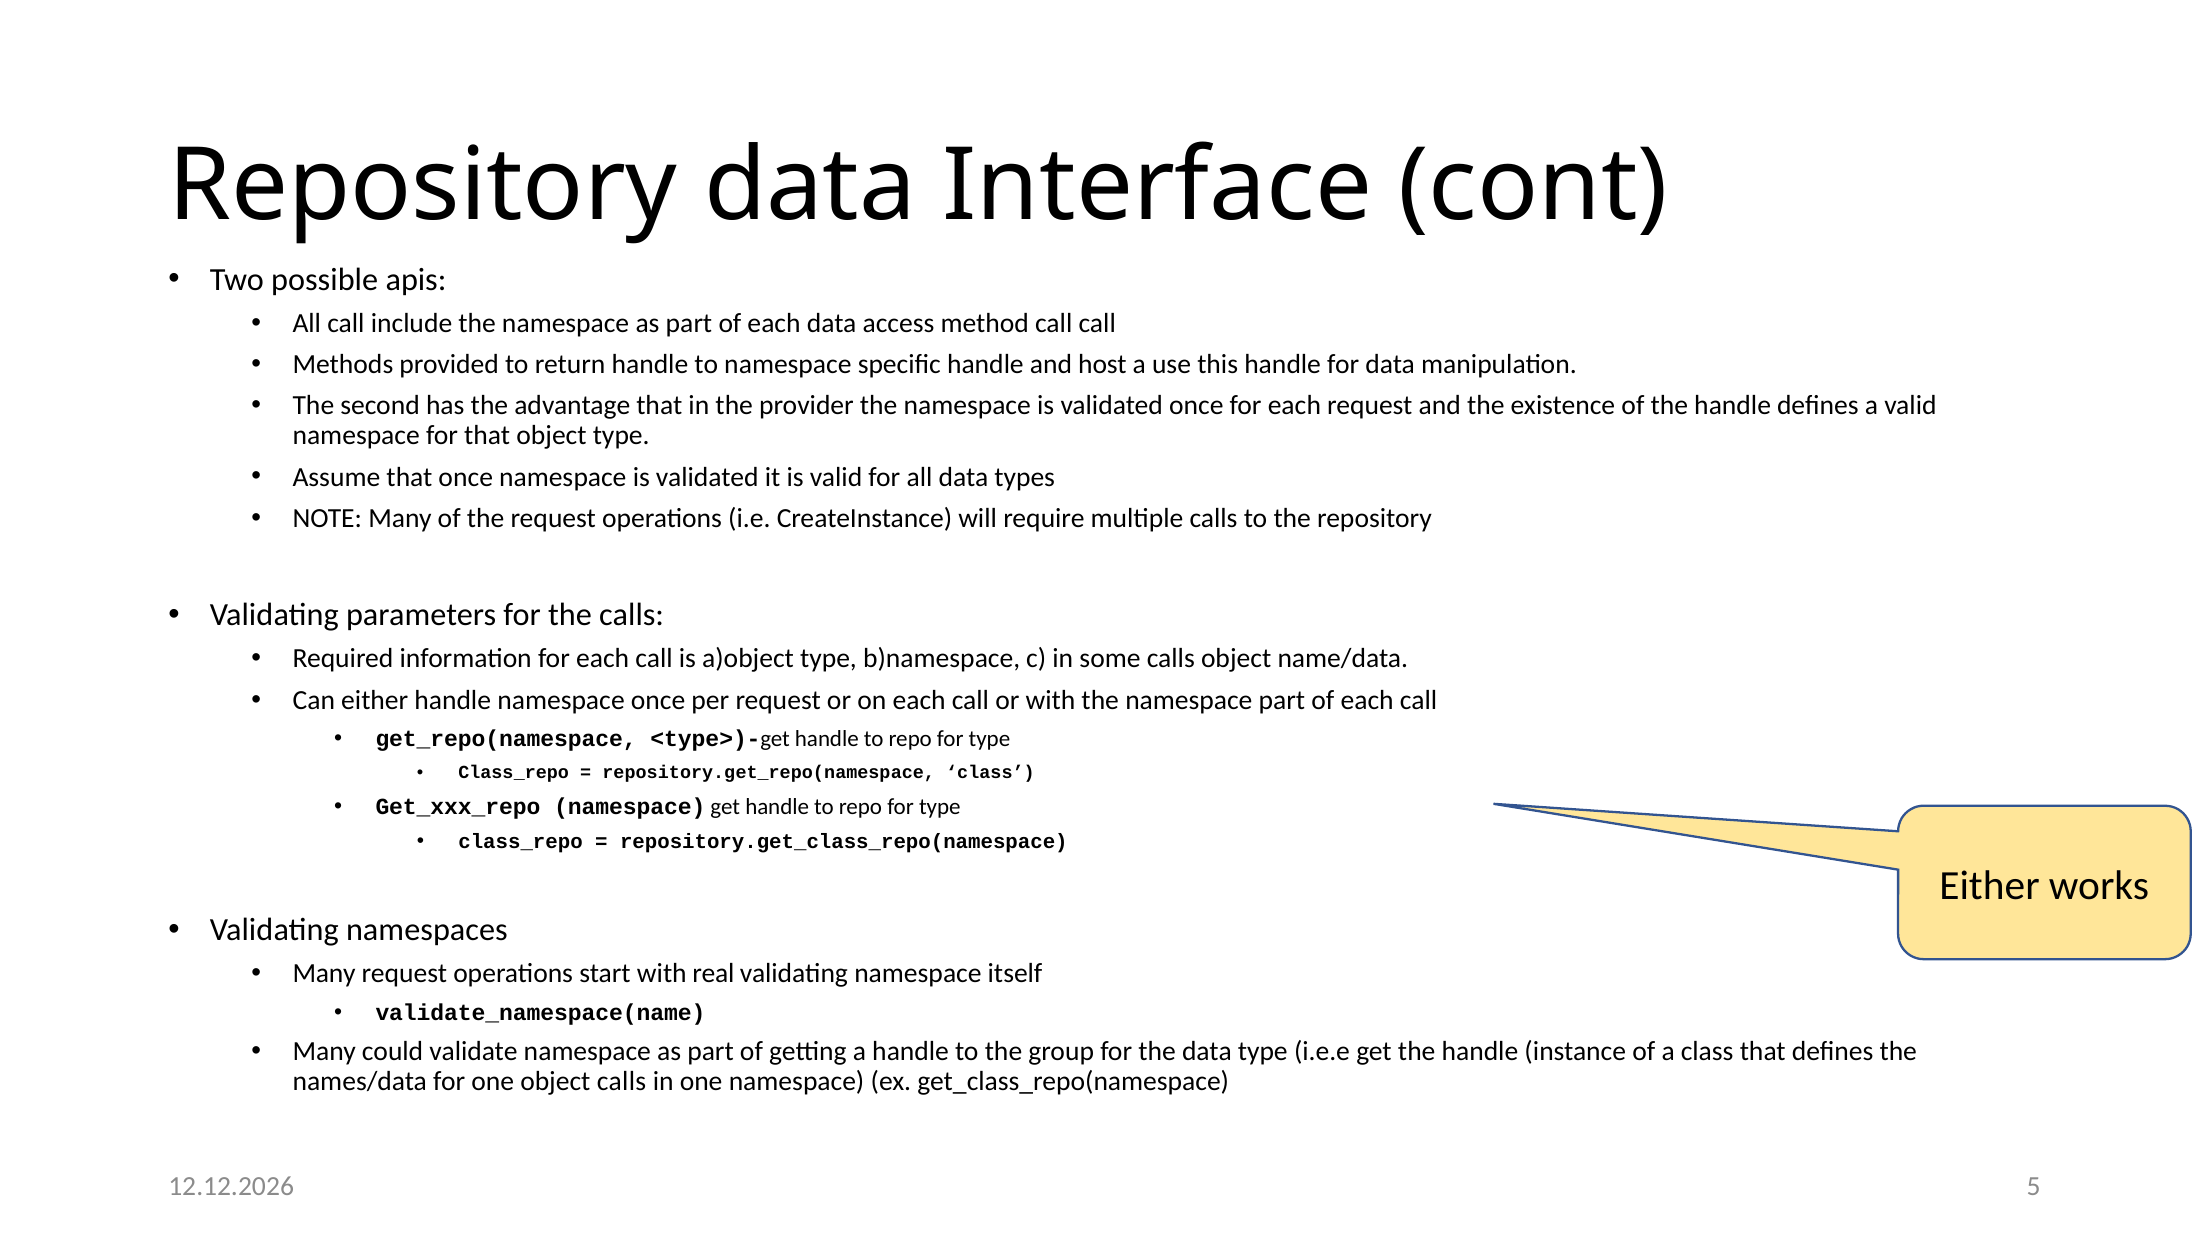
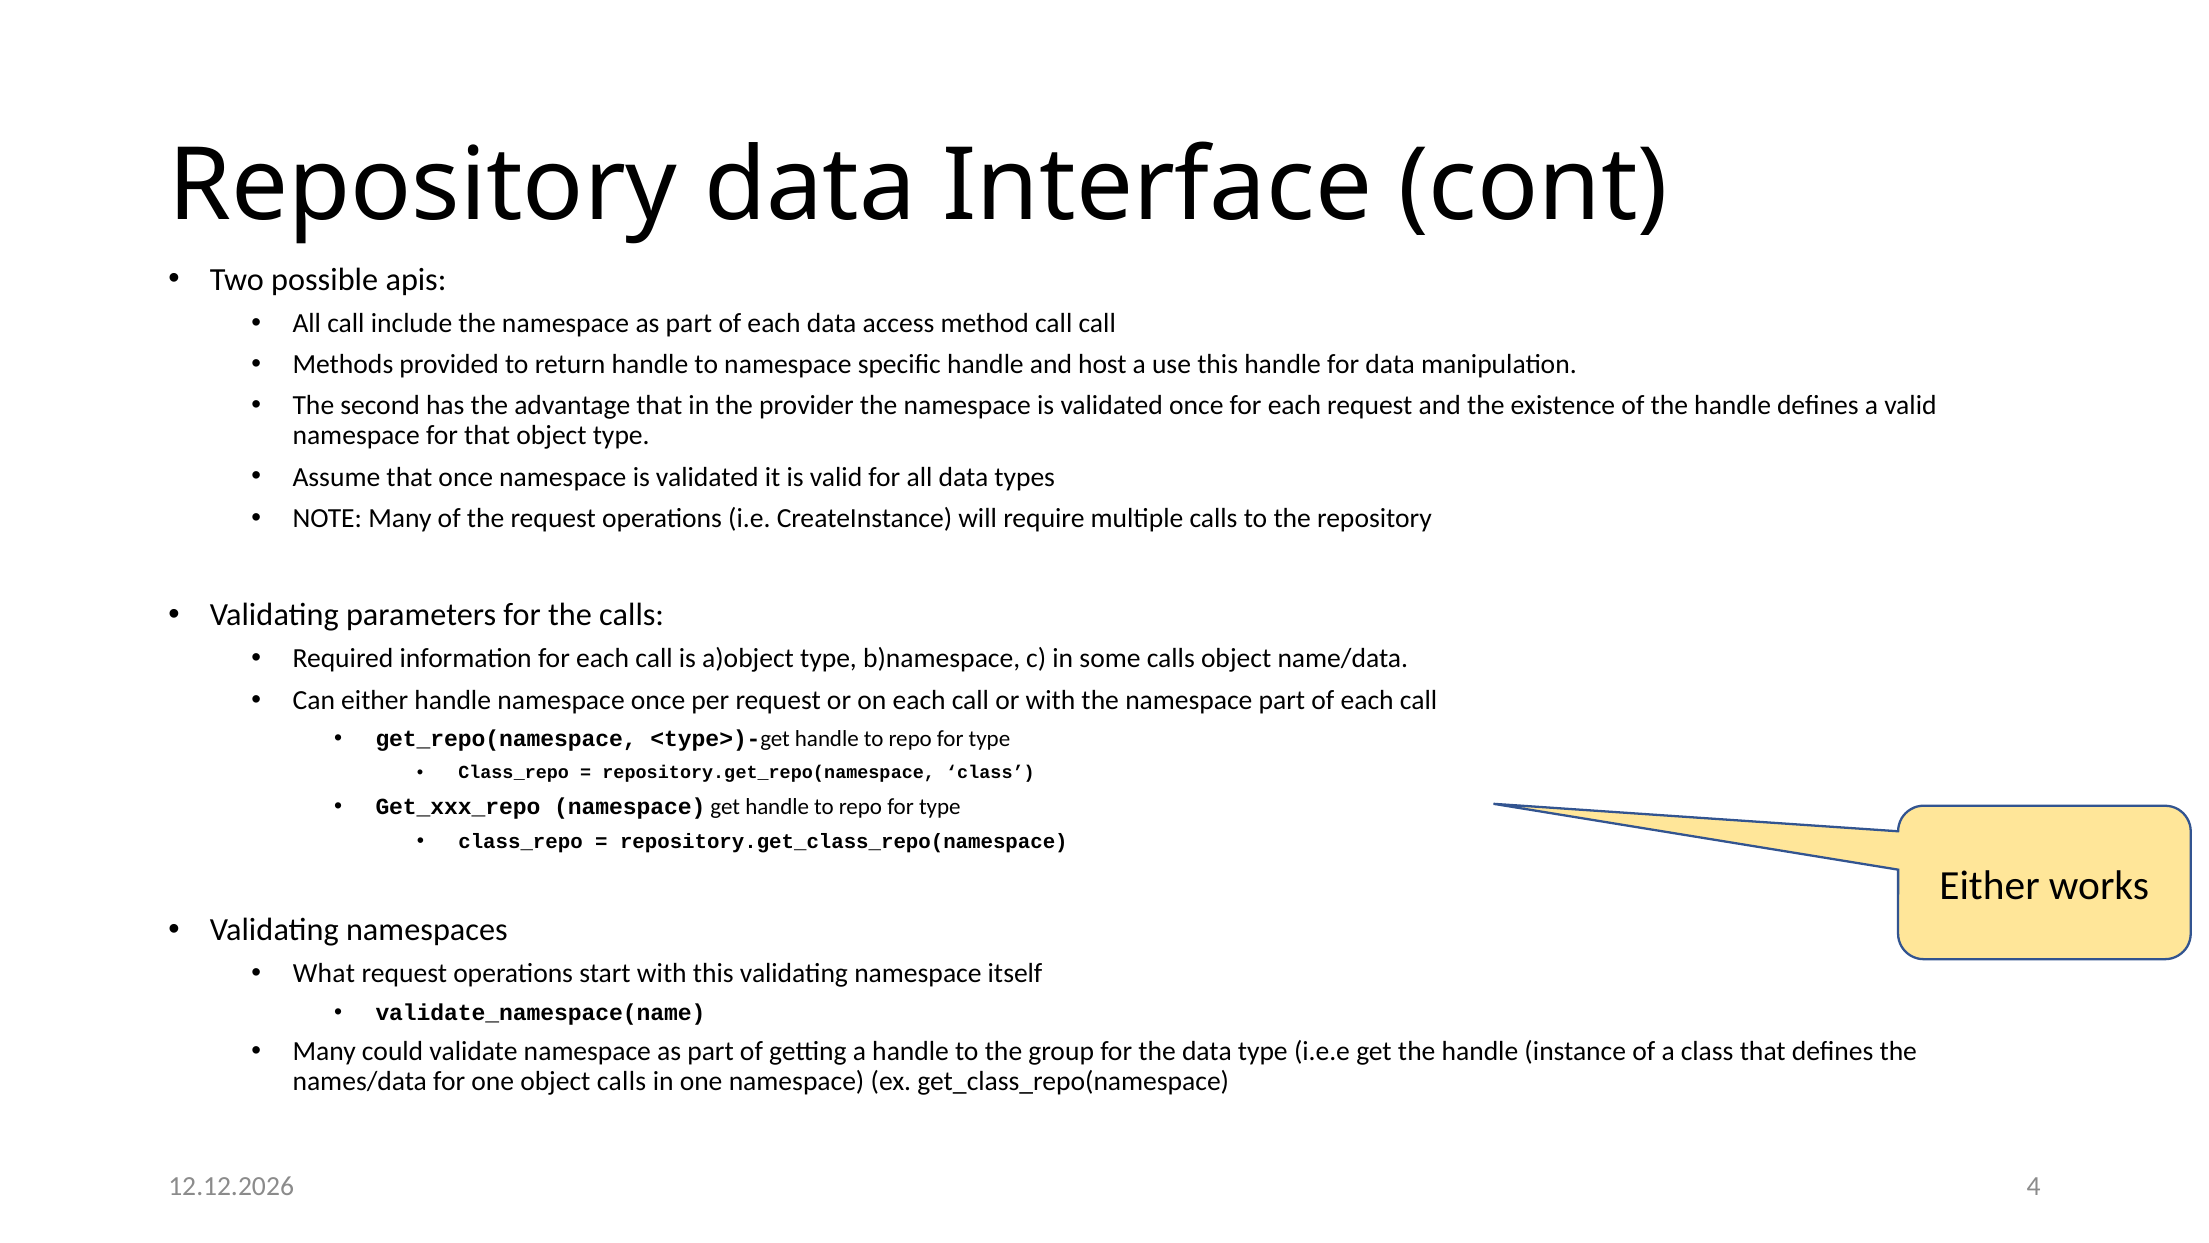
Many at (324, 973): Many -> What
with real: real -> this
5: 5 -> 4
